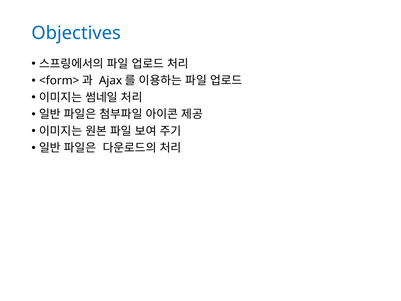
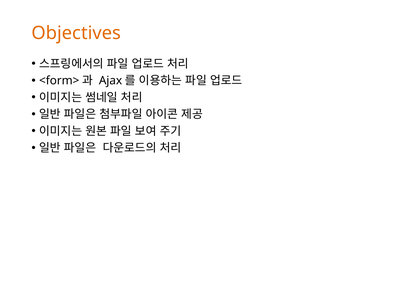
Objectives colour: blue -> orange
